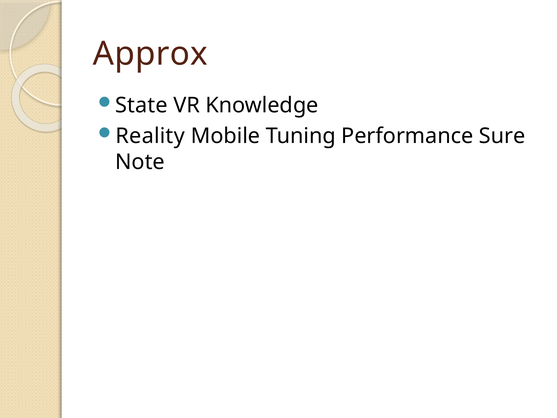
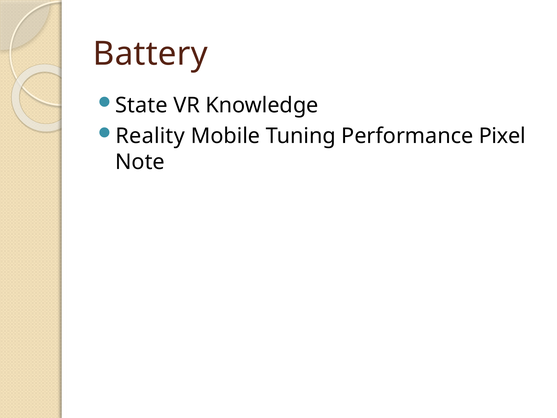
Approx: Approx -> Battery
Sure: Sure -> Pixel
